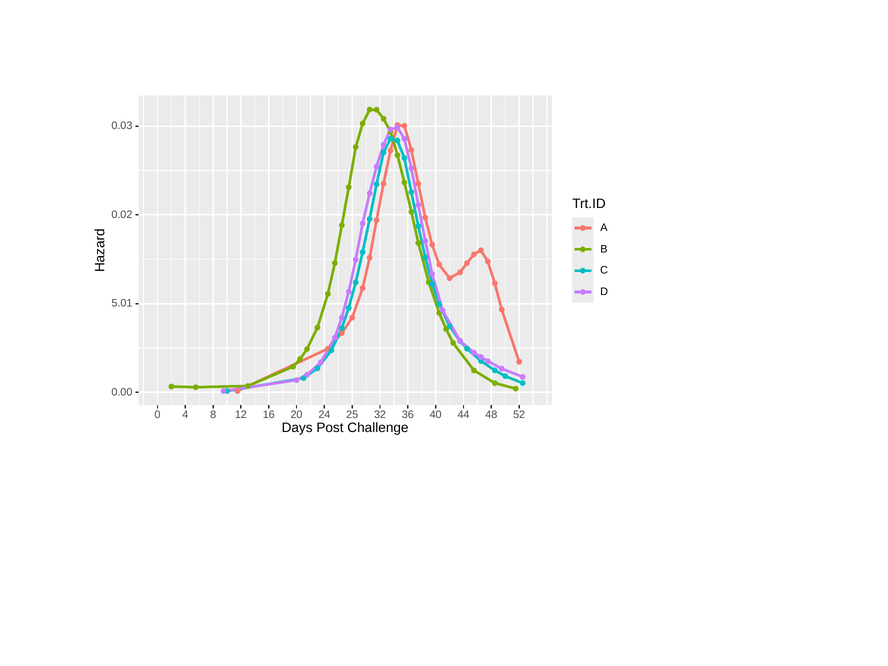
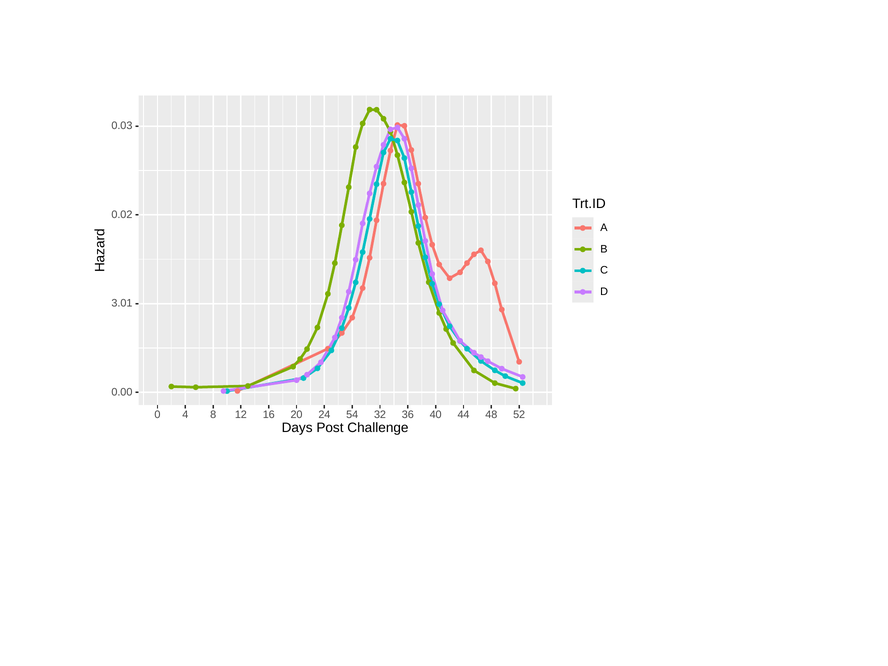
5.01: 5.01 -> 3.01
25: 25 -> 54
